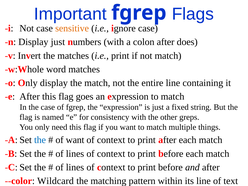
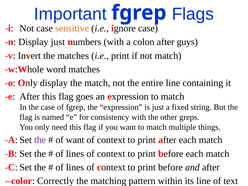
does: does -> guys
the at (40, 140) colour: blue -> purple
Wildcard: Wildcard -> Correctly
